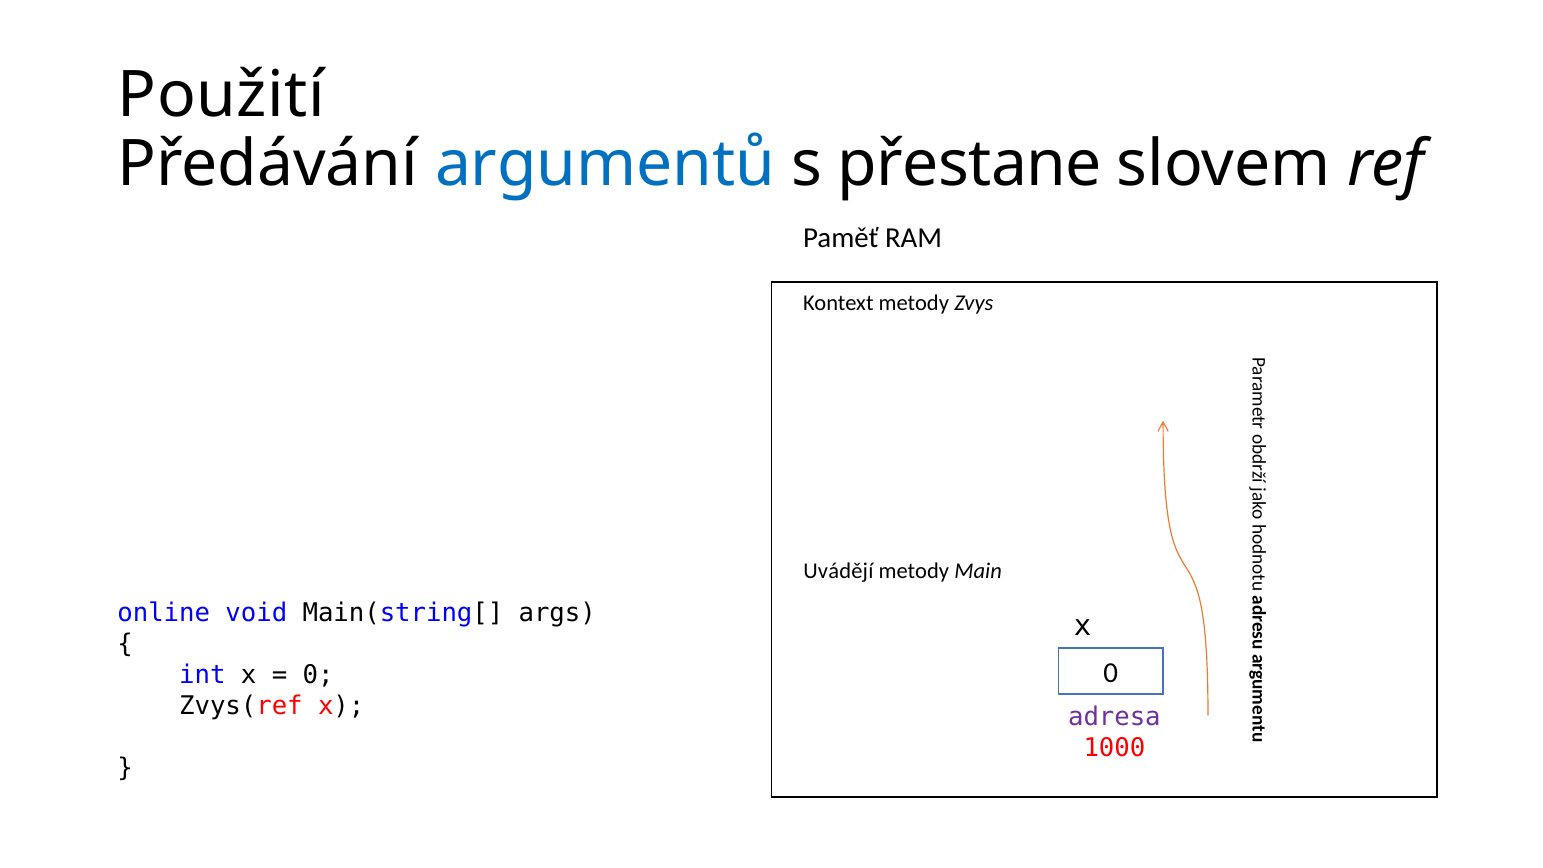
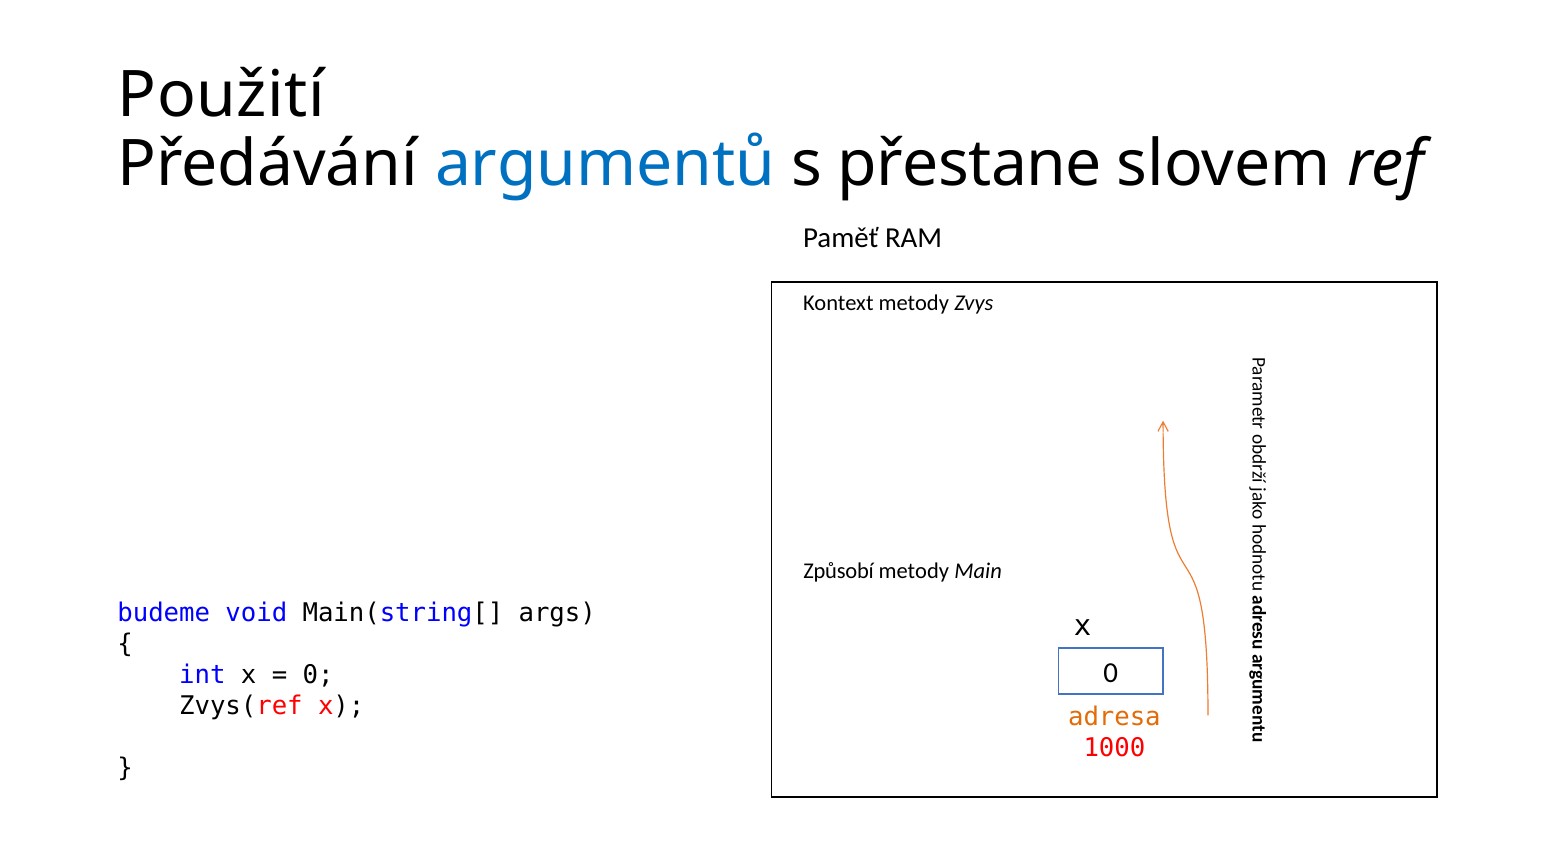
Uvádějí: Uvádějí -> Způsobí
online: online -> budeme
adresa colour: purple -> orange
